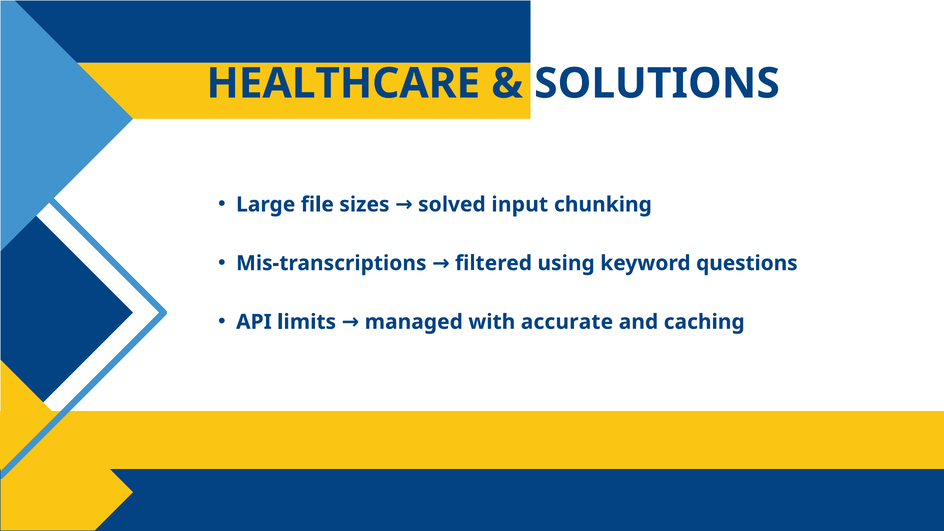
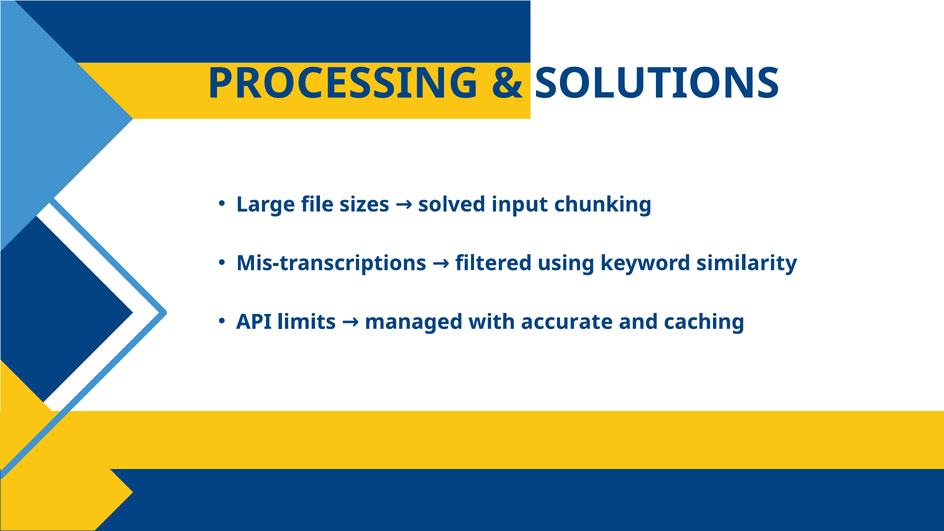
HEALTHCARE: HEALTHCARE -> PROCESSING
questions: questions -> similarity
